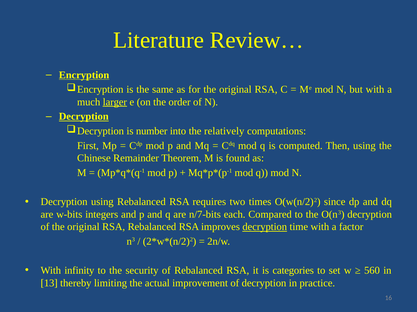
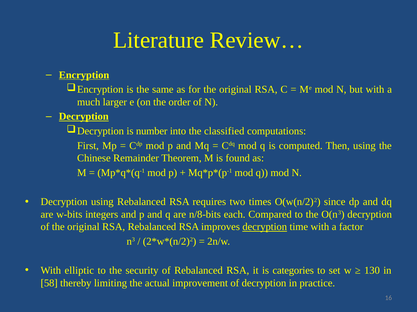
larger underline: present -> none
relatively: relatively -> classified
n/7-bits: n/7-bits -> n/8-bits
infinity: infinity -> elliptic
560: 560 -> 130
13: 13 -> 58
